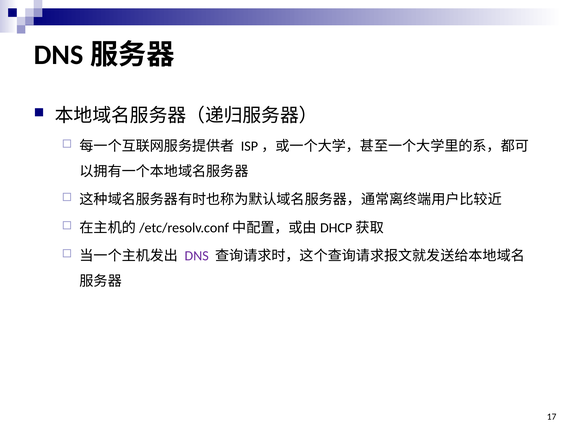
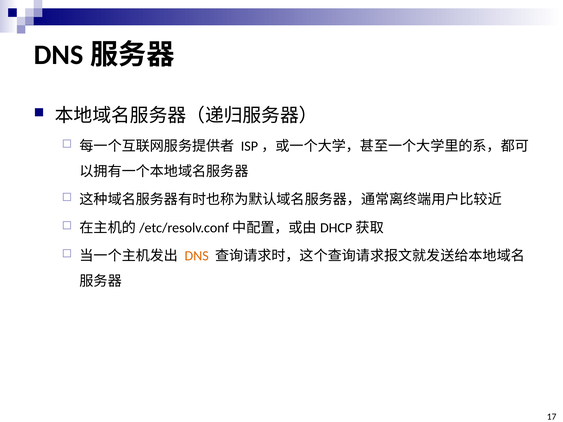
DNS colour: purple -> orange
